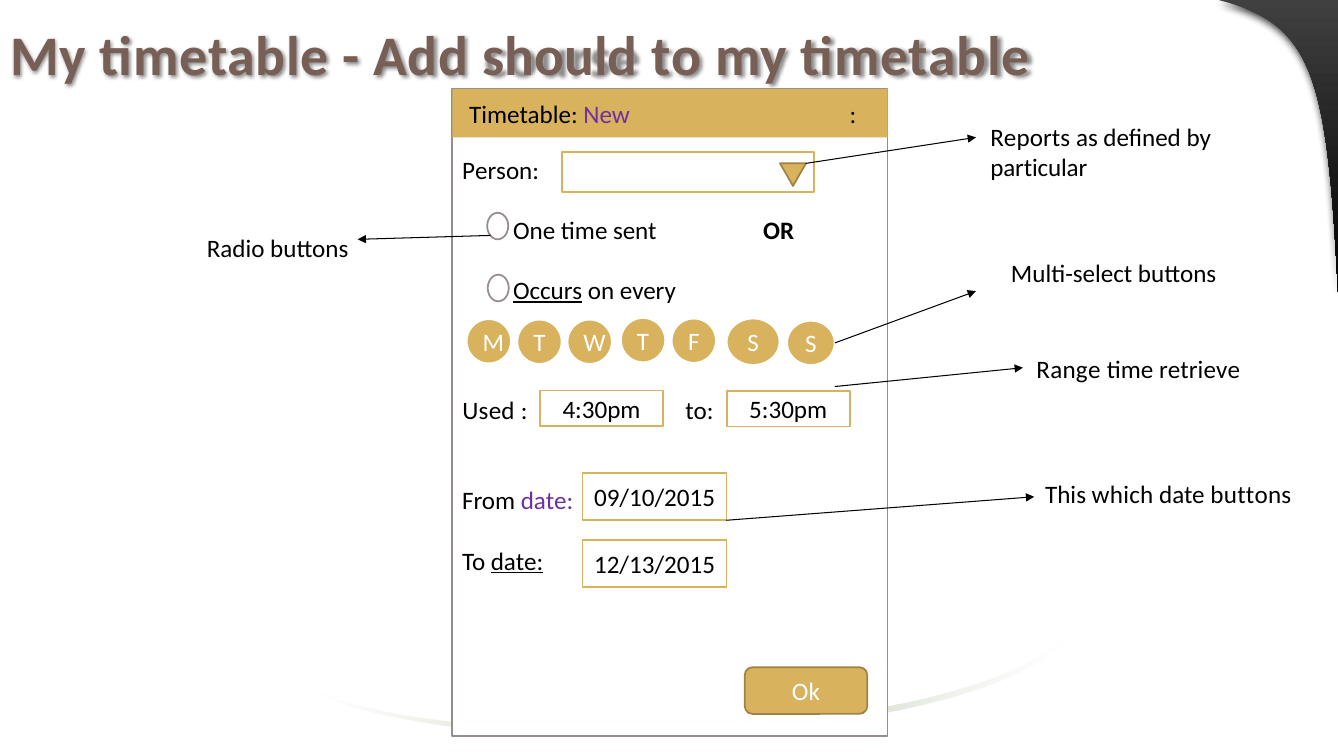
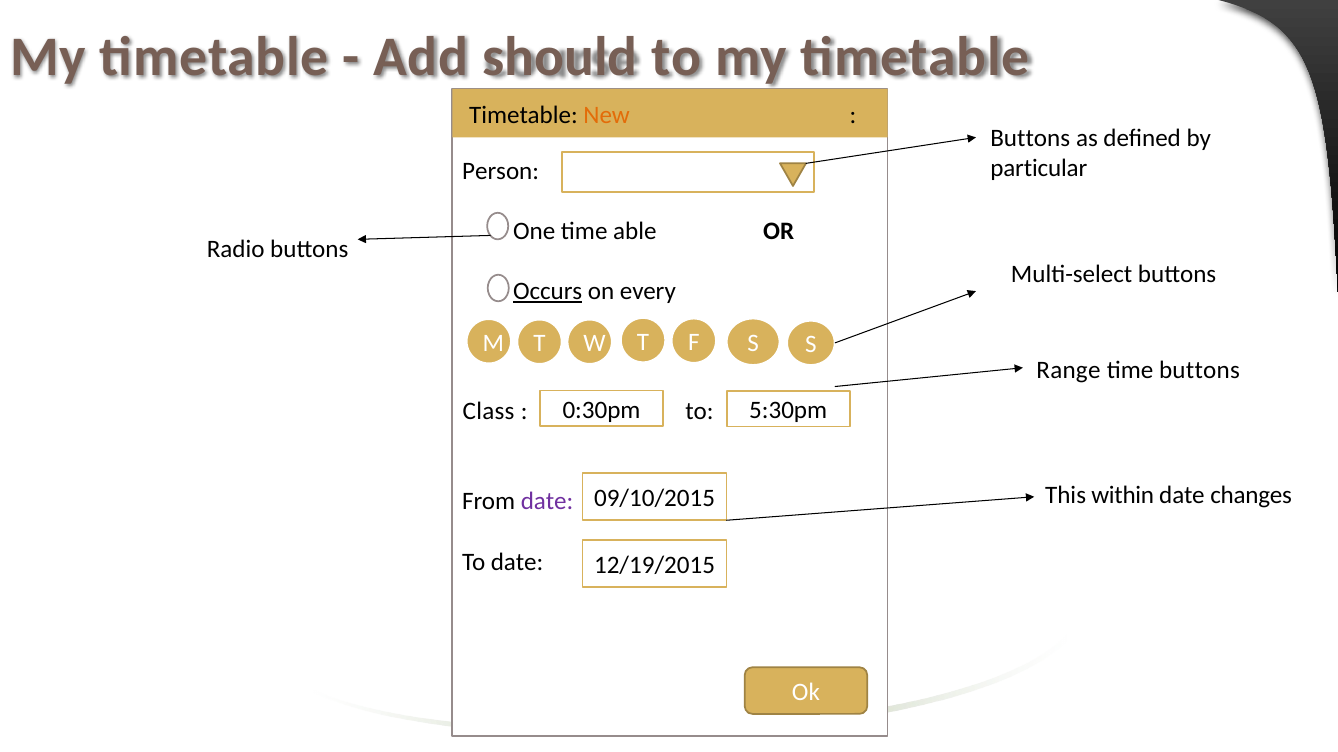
New colour: purple -> orange
Reports at (1030, 138): Reports -> Buttons
sent: sent -> able
time retrieve: retrieve -> buttons
4:30pm: 4:30pm -> 0:30pm
Used: Used -> Class
which: which -> within
date buttons: buttons -> changes
date at (517, 562) underline: present -> none
12/13/2015: 12/13/2015 -> 12/19/2015
